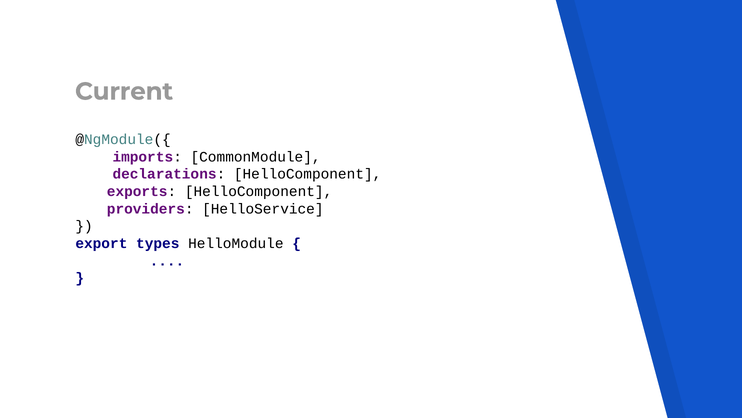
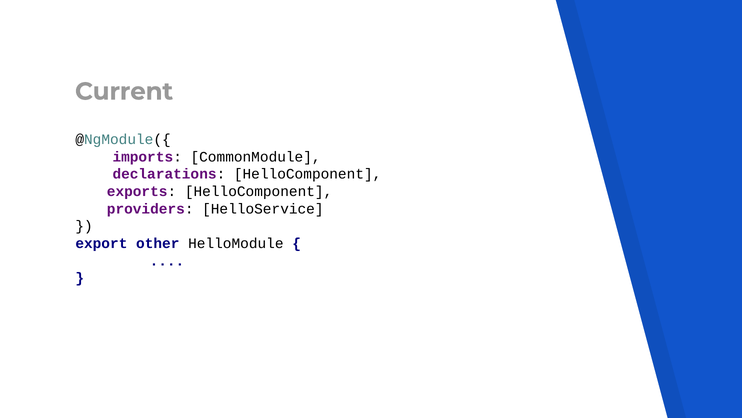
types: types -> other
